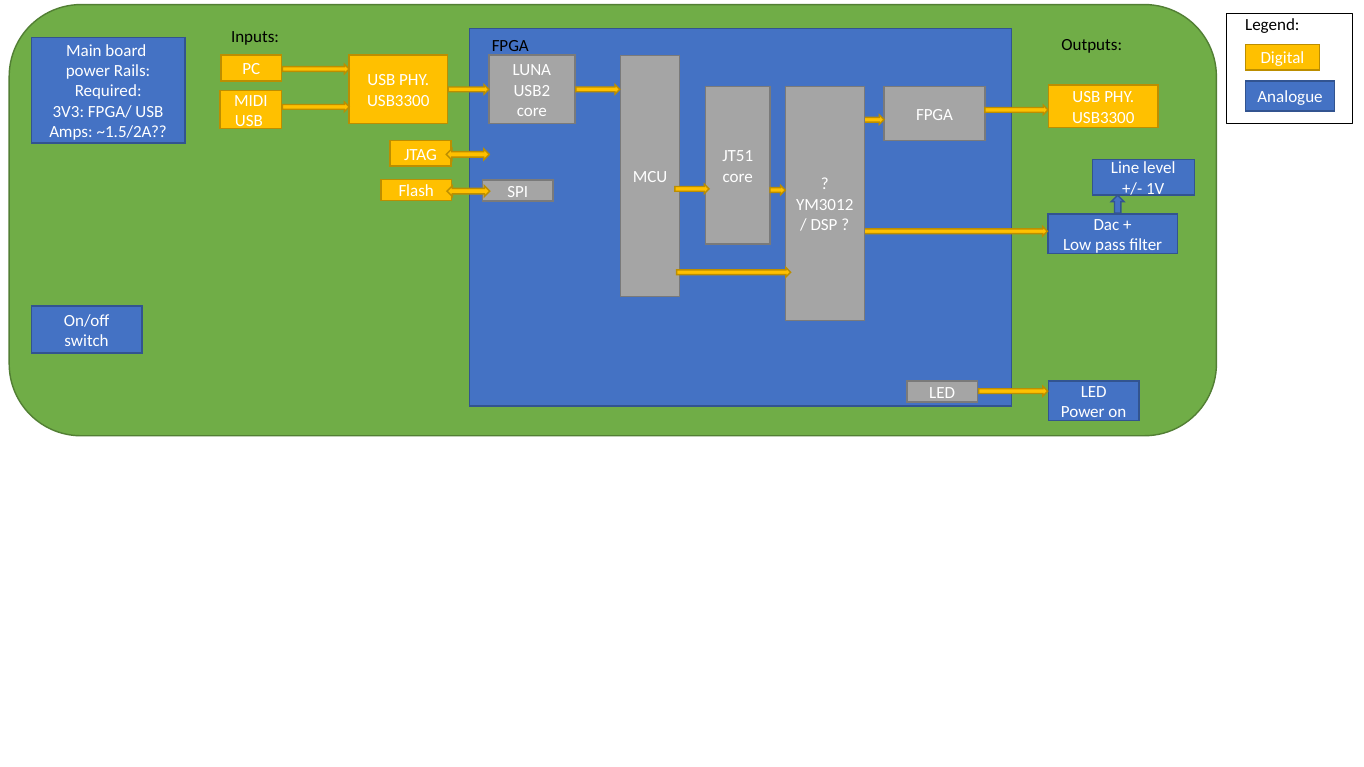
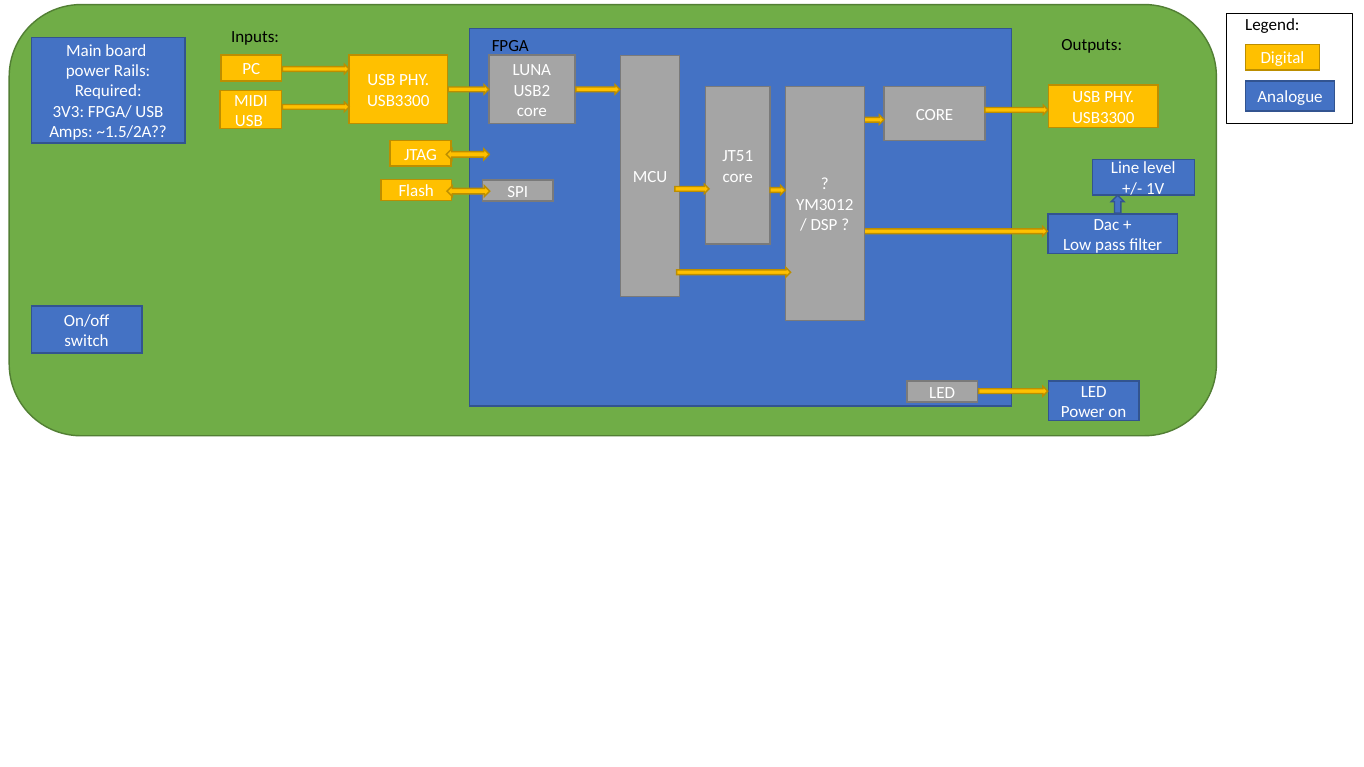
FPGA at (934, 115): FPGA -> CORE
